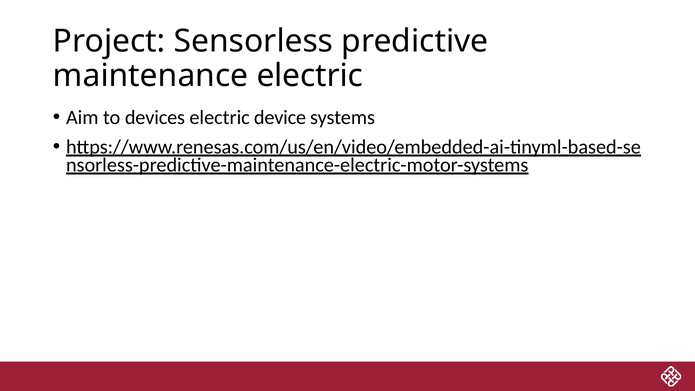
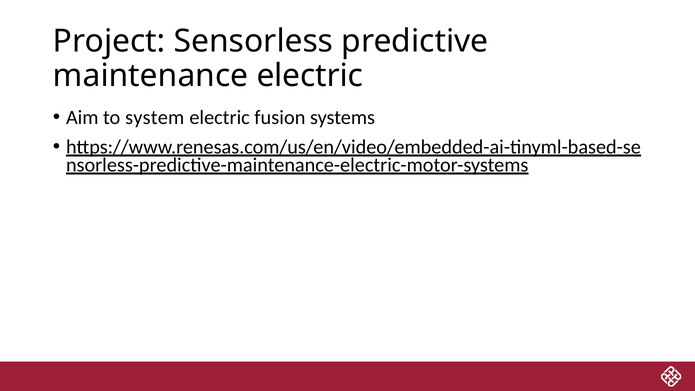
devices: devices -> system
device: device -> fusion
